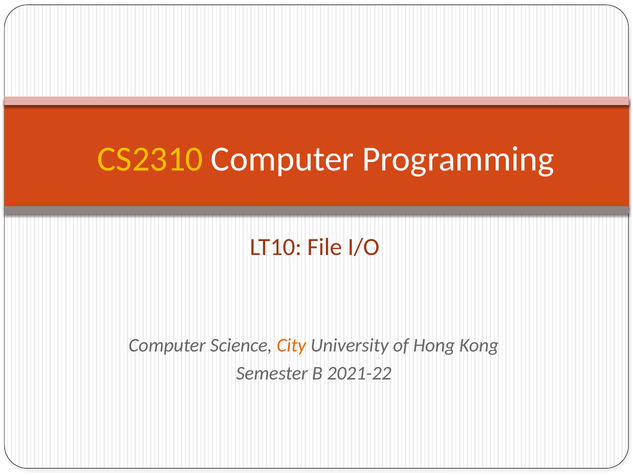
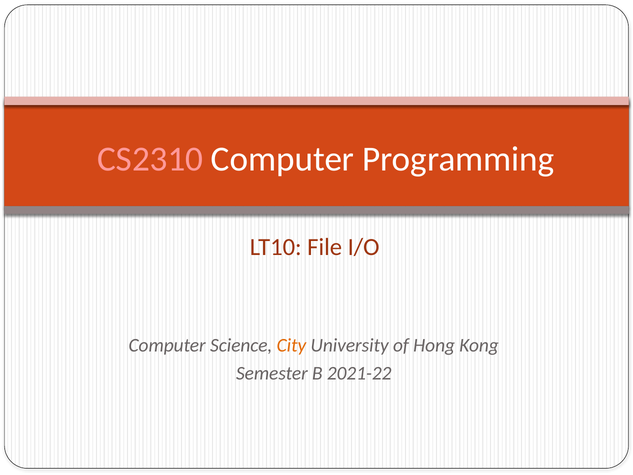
CS2310 colour: yellow -> pink
